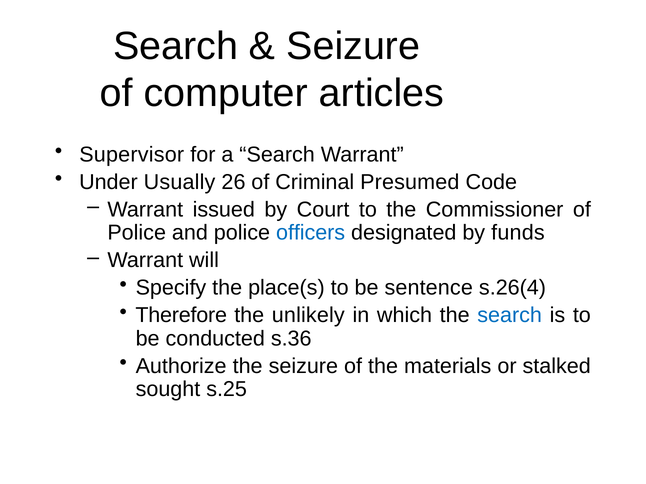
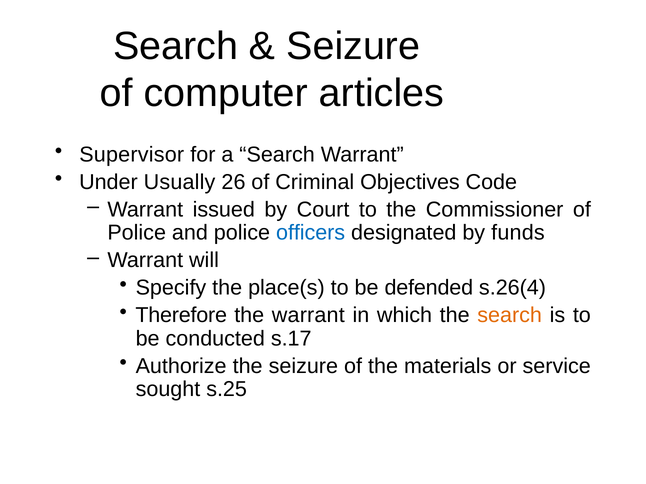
Presumed: Presumed -> Objectives
sentence: sentence -> defended
the unlikely: unlikely -> warrant
search at (510, 316) colour: blue -> orange
s.36: s.36 -> s.17
stalked: stalked -> service
